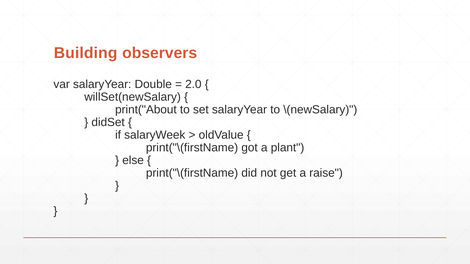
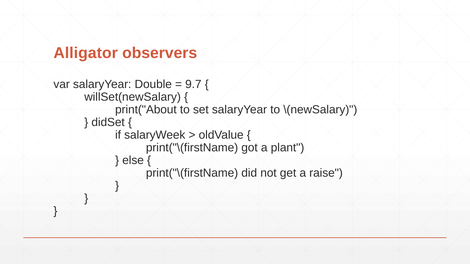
Building: Building -> Alligator
2.0: 2.0 -> 9.7
